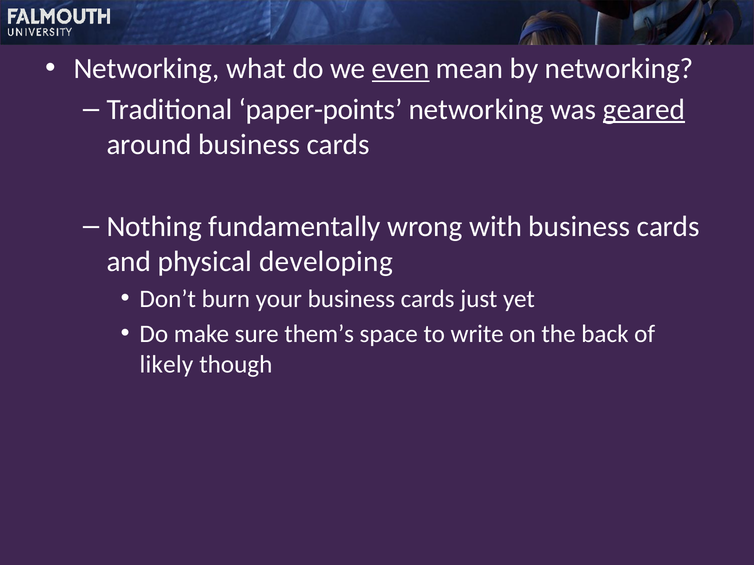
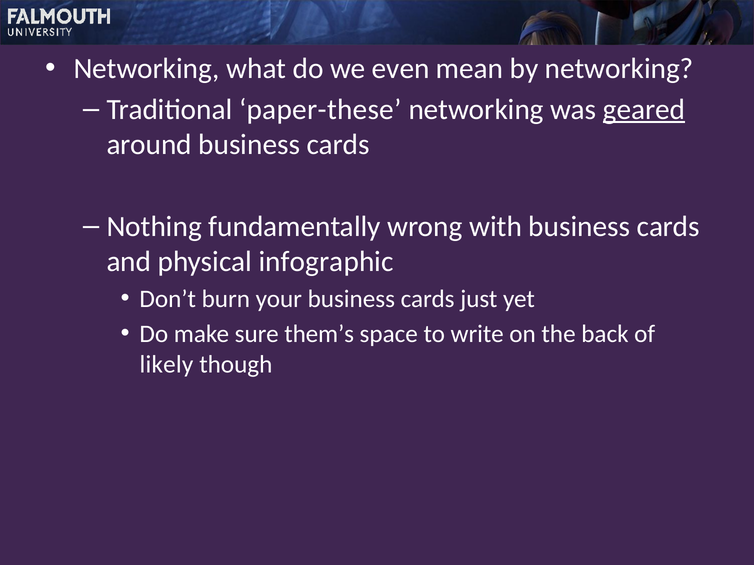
even underline: present -> none
paper-points: paper-points -> paper-these
developing: developing -> infographic
